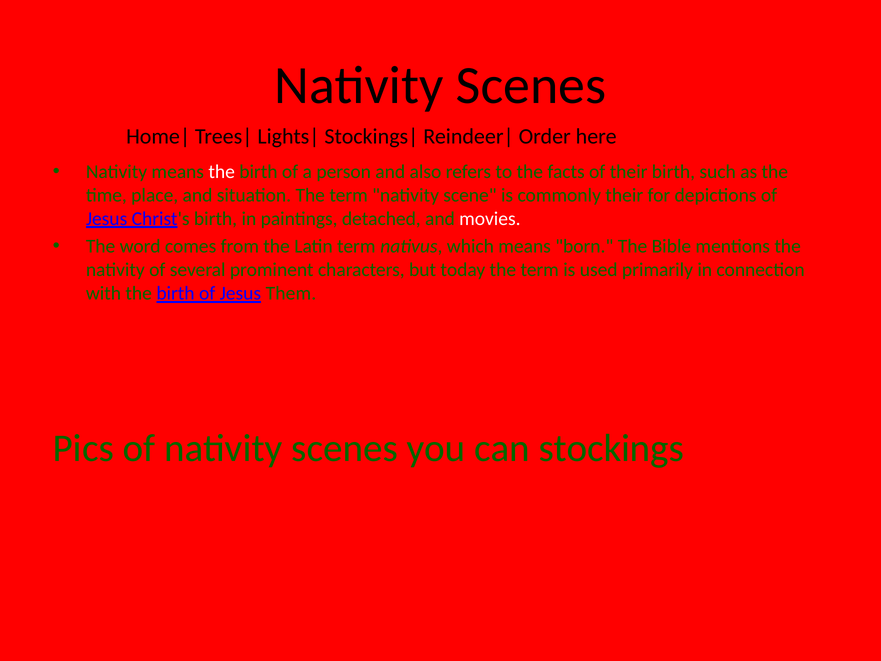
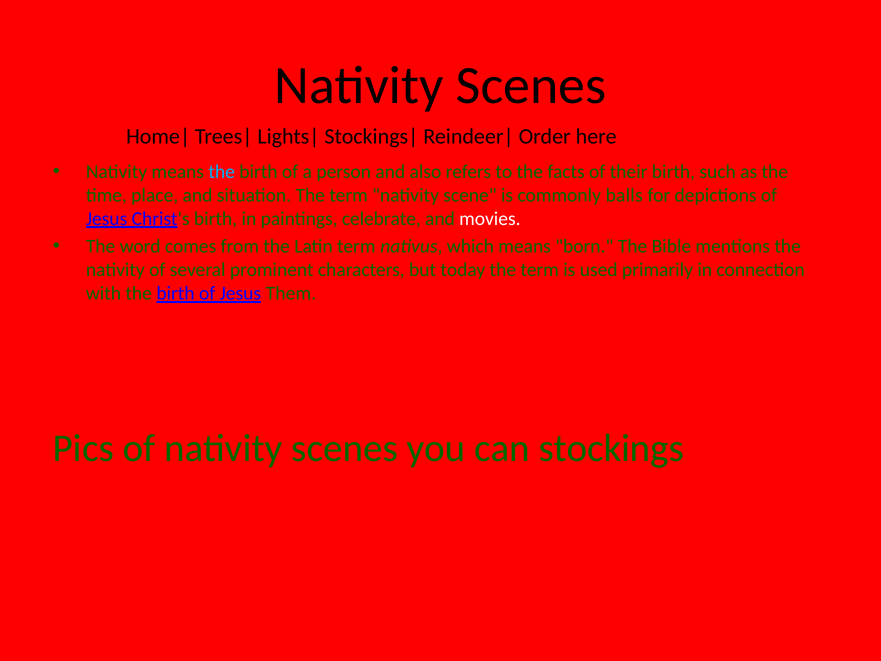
the at (222, 172) colour: white -> light blue
commonly their: their -> balls
detached: detached -> celebrate
